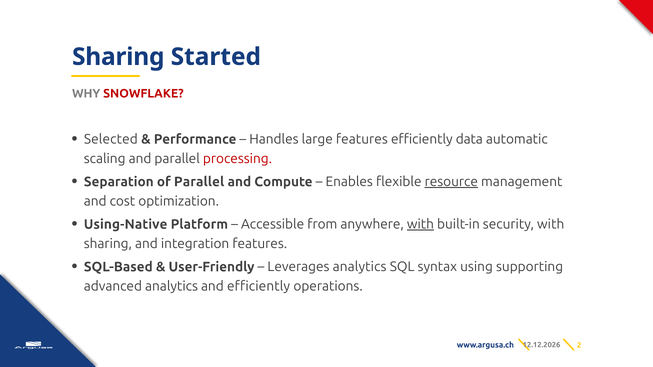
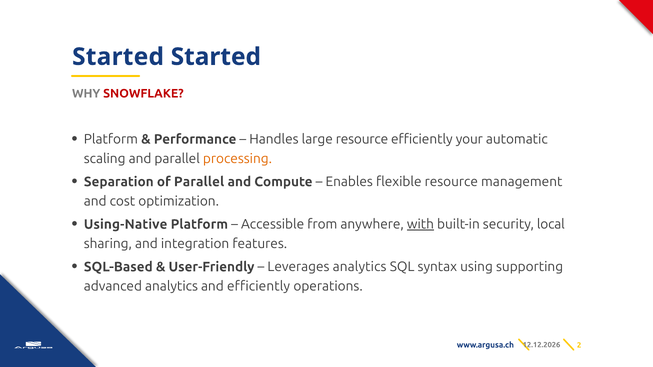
Sharing at (118, 57): Sharing -> Started
Selected at (111, 139): Selected -> Platform
large features: features -> resource
data: data -> your
processing colour: red -> orange
resource at (451, 182) underline: present -> none
security with: with -> local
